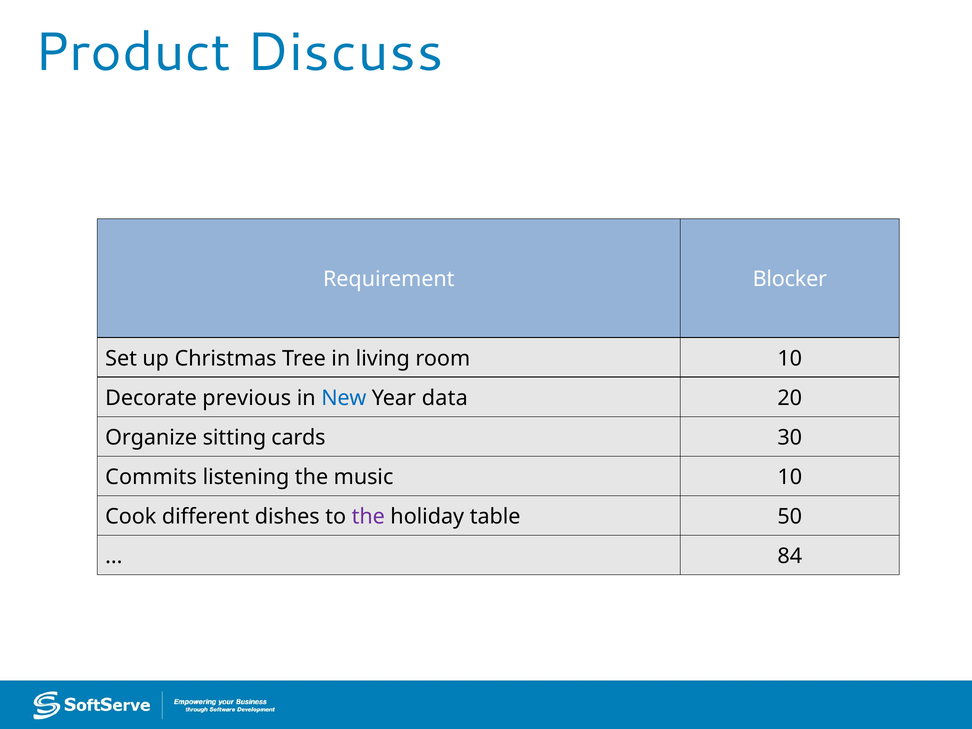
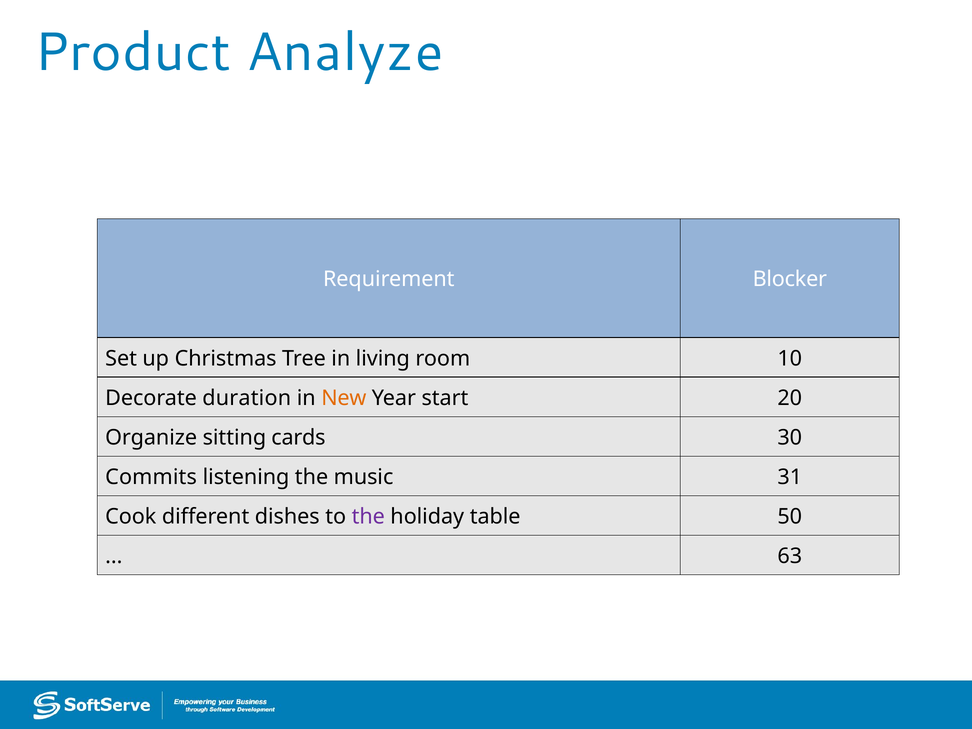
Discuss: Discuss -> Analyze
previous: previous -> duration
New colour: blue -> orange
data: data -> start
music 10: 10 -> 31
84: 84 -> 63
